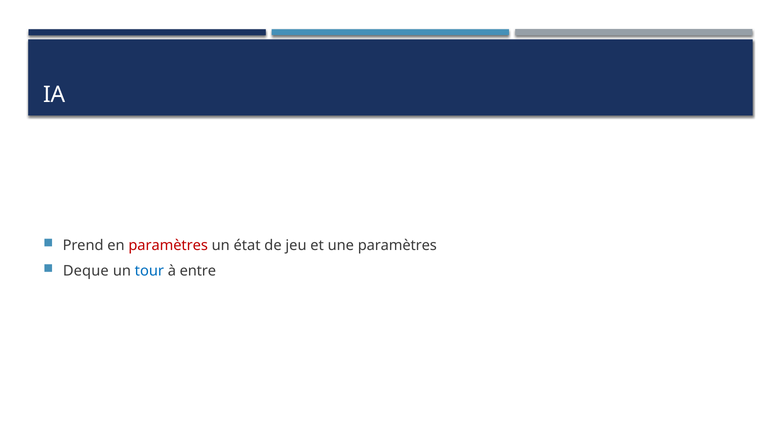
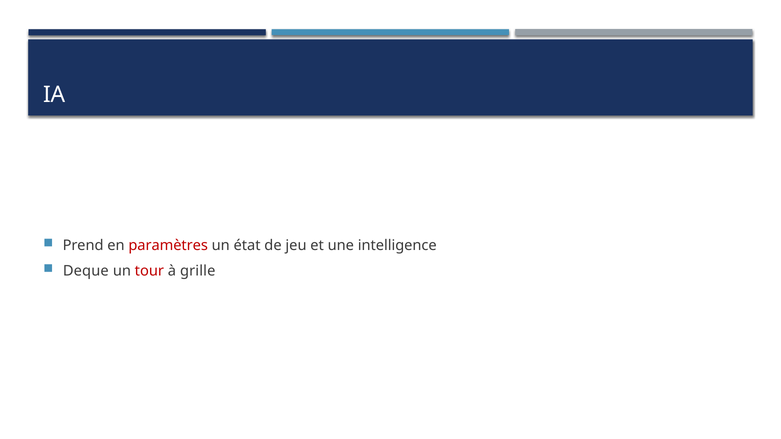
une paramètres: paramètres -> intelligence
tour colour: blue -> red
entre: entre -> grille
